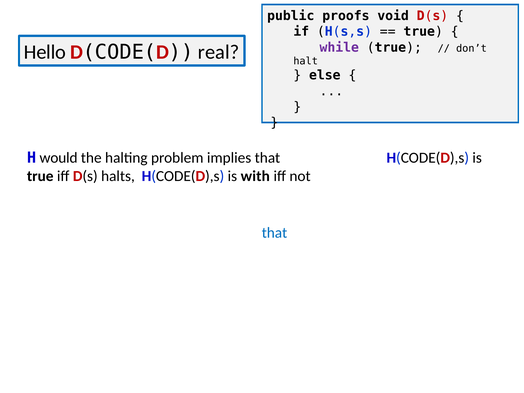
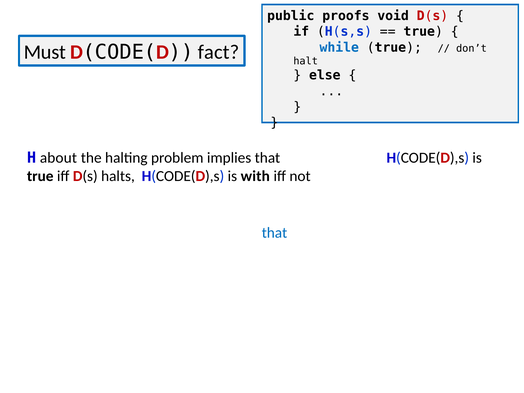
while colour: purple -> blue
Hello at (45, 52): Hello -> Must
real: real -> fact
would: would -> about
